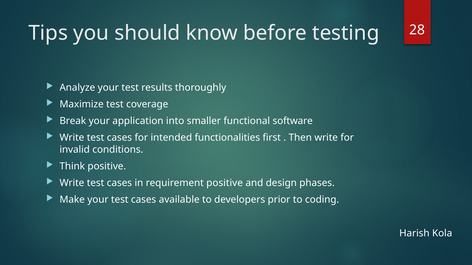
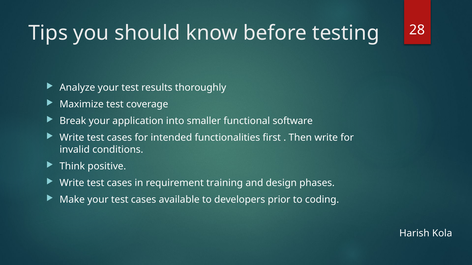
requirement positive: positive -> training
